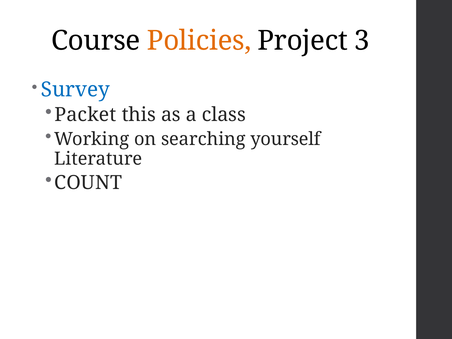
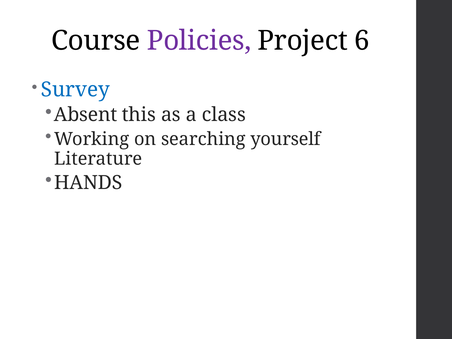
Policies colour: orange -> purple
3: 3 -> 6
Packet: Packet -> Absent
COUNT: COUNT -> HANDS
